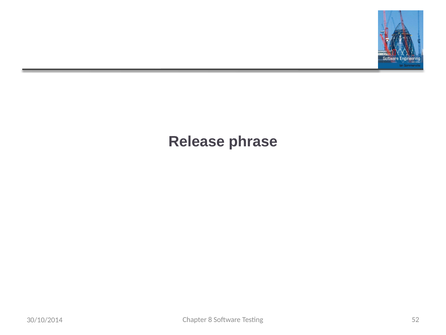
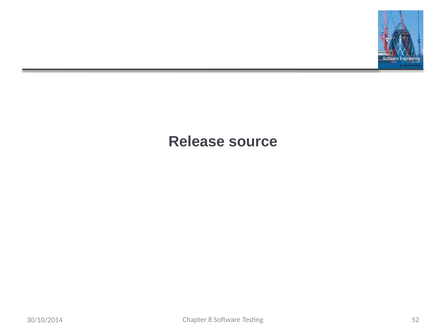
phrase: phrase -> source
